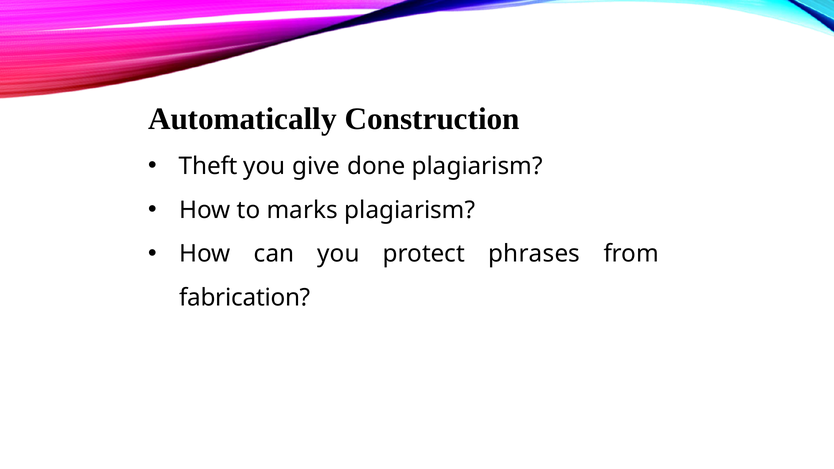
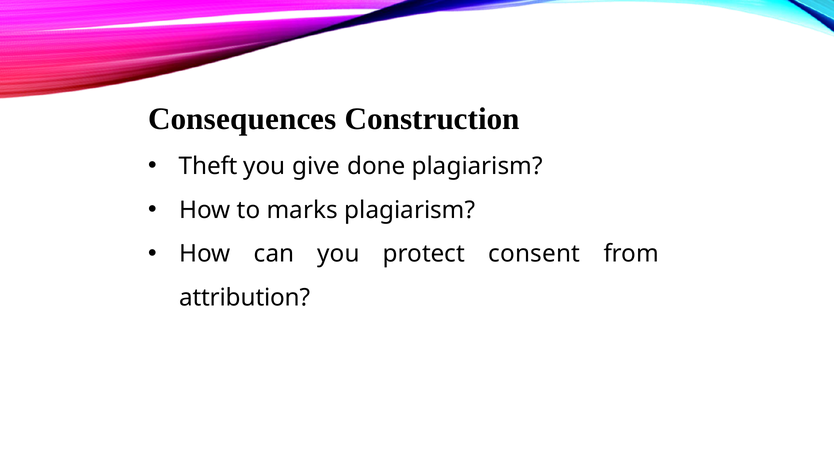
Automatically: Automatically -> Consequences
phrases: phrases -> consent
fabrication: fabrication -> attribution
